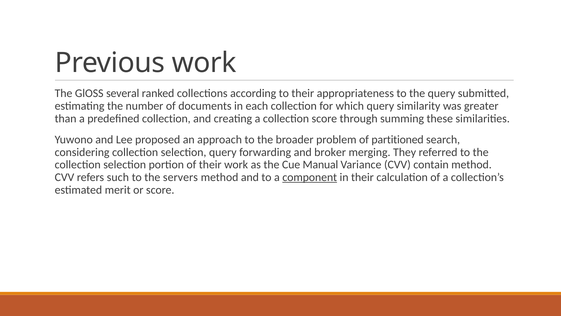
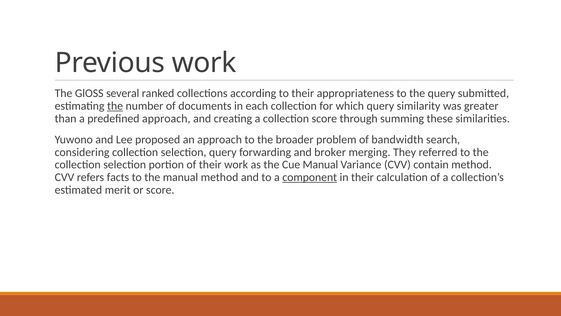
the at (115, 106) underline: none -> present
predefined collection: collection -> approach
partitioned: partitioned -> bandwidth
such: such -> facts
the servers: servers -> manual
